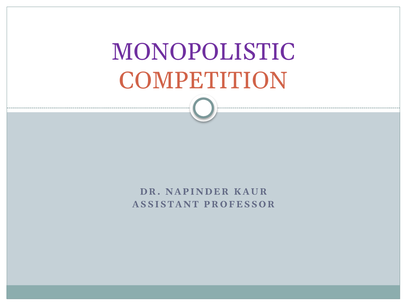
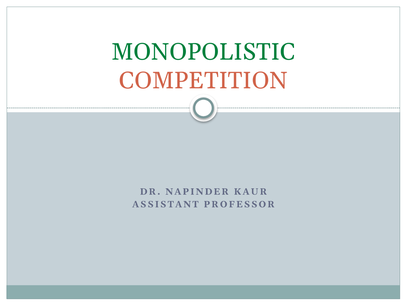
MONOPOLISTIC colour: purple -> green
